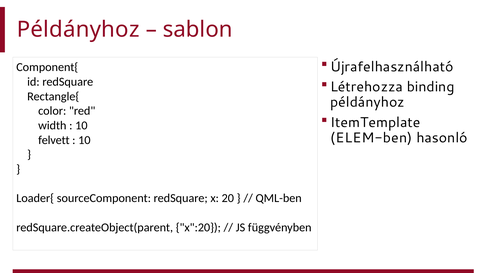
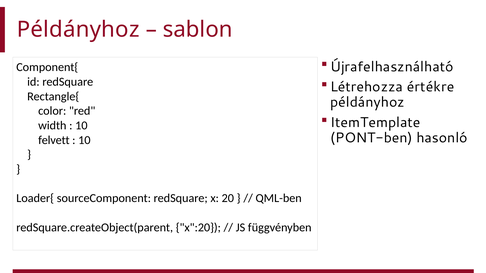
binding: binding -> értékre
ELEM-ben: ELEM-ben -> PONT-ben
